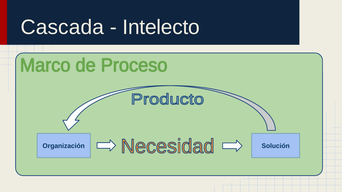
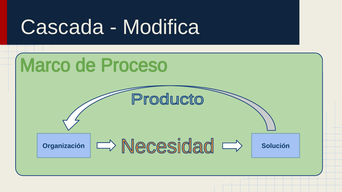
Intelecto: Intelecto -> Modifica
